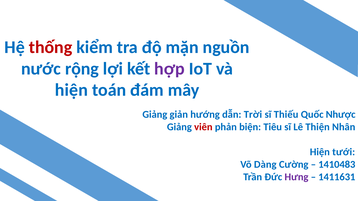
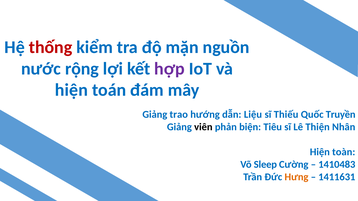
giản: giản -> trao
Trời: Trời -> Liệu
Nhược: Nhược -> Truyền
viên colour: red -> black
tưới: tưới -> toàn
Dàng: Dàng -> Sleep
Hưng colour: purple -> orange
